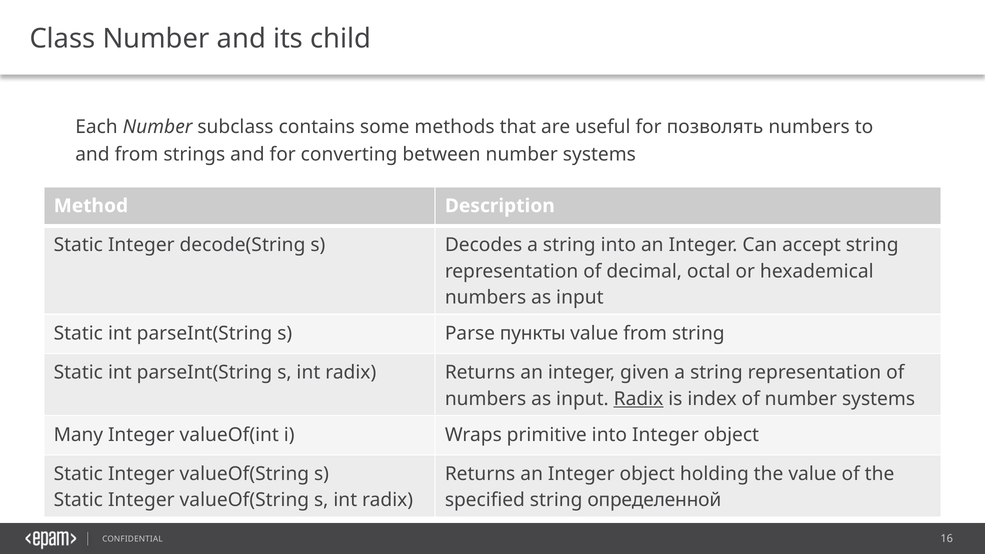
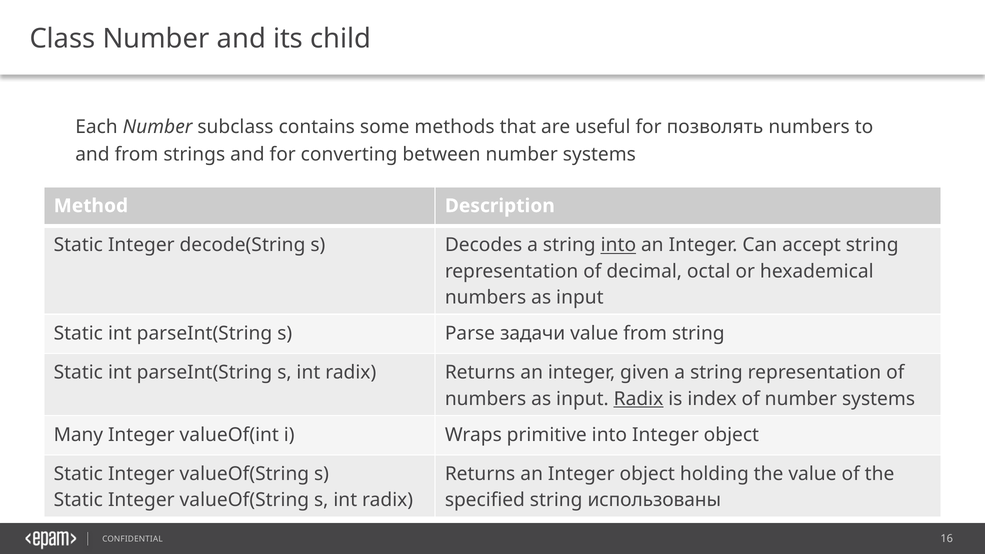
into at (618, 245) underline: none -> present
пункты: пункты -> задачи
определенной: определенной -> использованы
